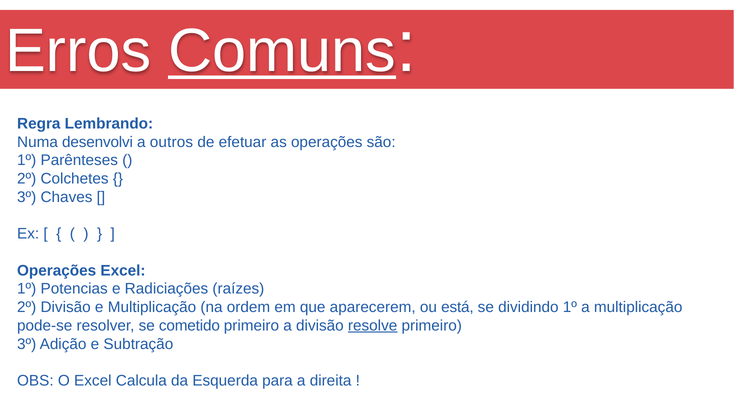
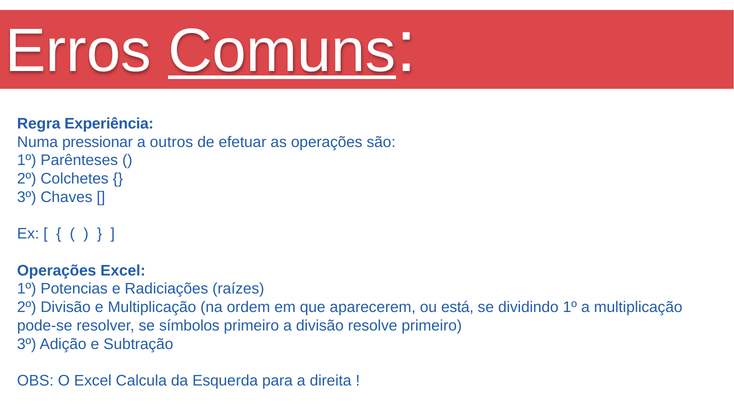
Lembrando: Lembrando -> Experiência
desenvolvi: desenvolvi -> pressionar
cometido: cometido -> símbolos
resolve underline: present -> none
